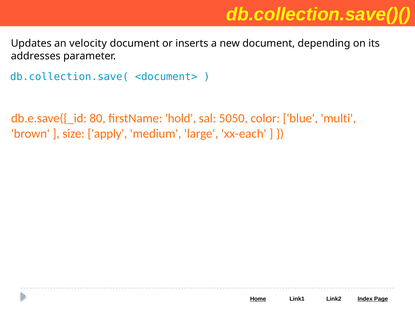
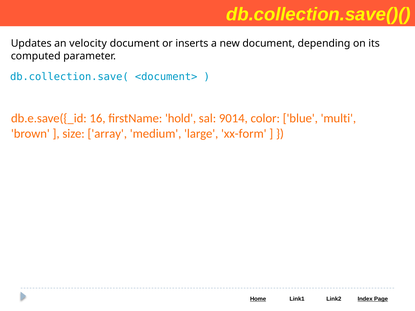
addresses: addresses -> computed
80: 80 -> 16
5050: 5050 -> 9014
apply: apply -> array
xx-each: xx-each -> xx-form
